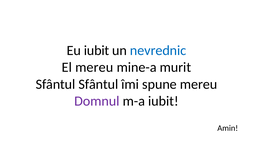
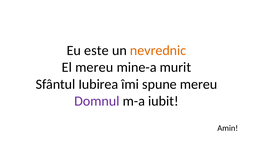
Eu iubit: iubit -> este
nevrednic colour: blue -> orange
Sfântul Sfântul: Sfântul -> Iubirea
